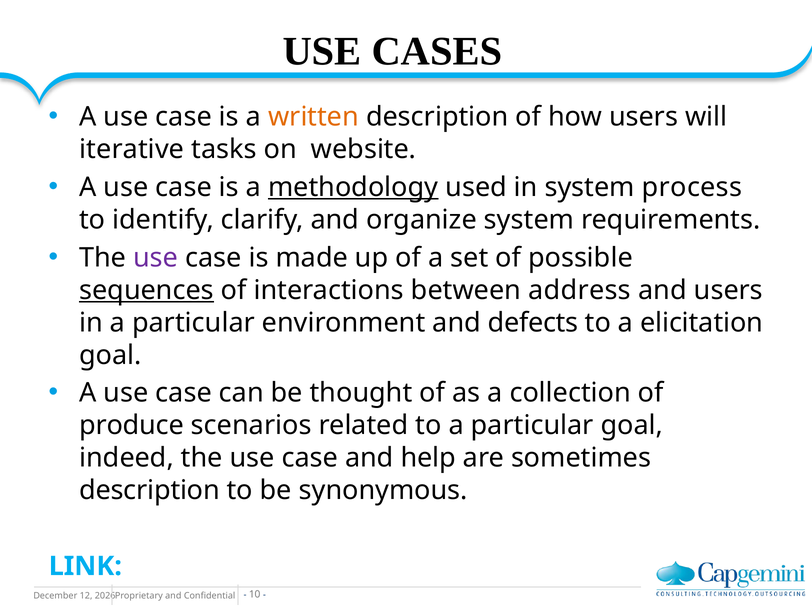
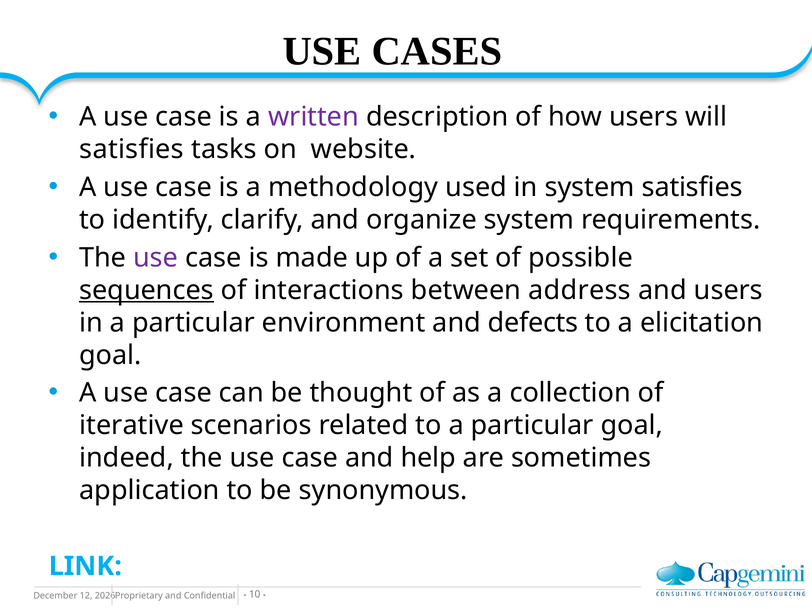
written colour: orange -> purple
iterative at (132, 149): iterative -> satisfies
methodology underline: present -> none
system process: process -> satisfies
produce: produce -> iterative
description at (150, 490): description -> application
